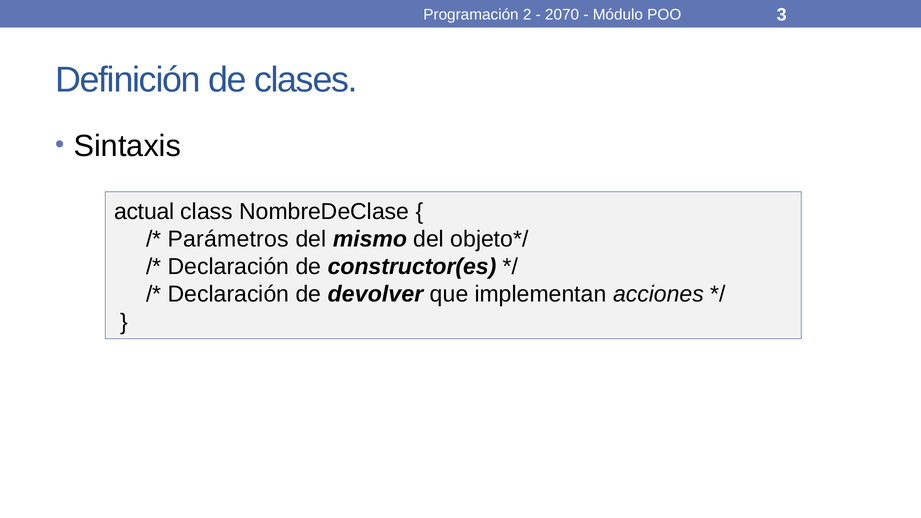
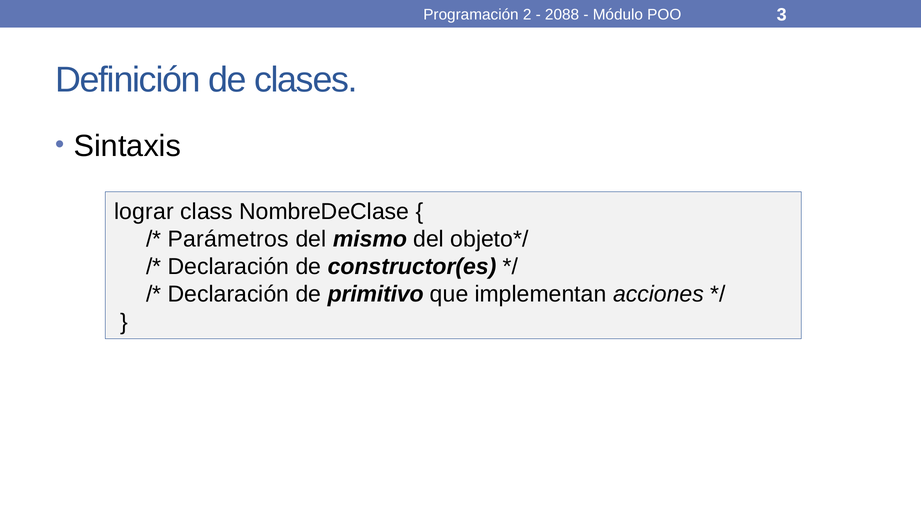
2070: 2070 -> 2088
actual: actual -> lograr
devolver: devolver -> primitivo
